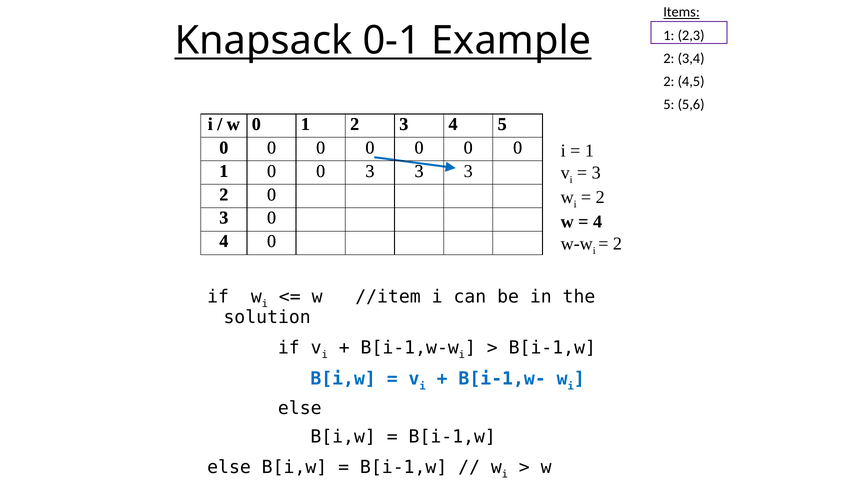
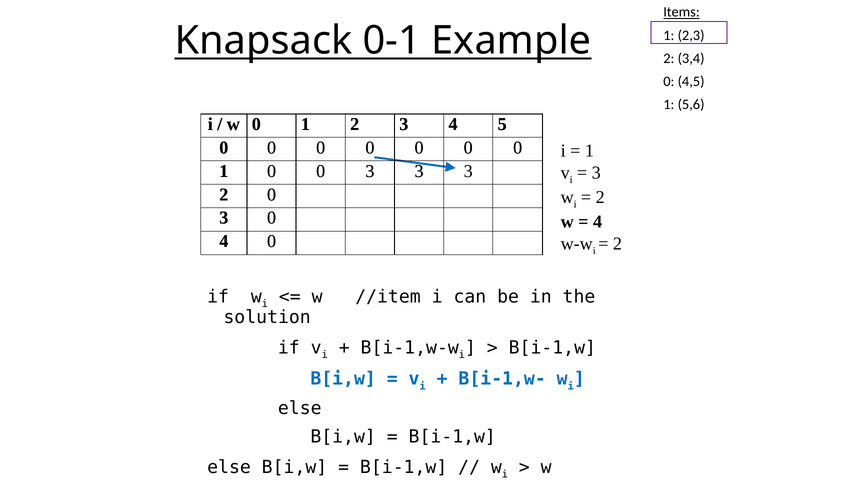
2 at (669, 82): 2 -> 0
5 at (669, 105): 5 -> 1
